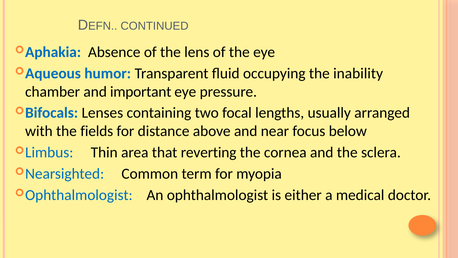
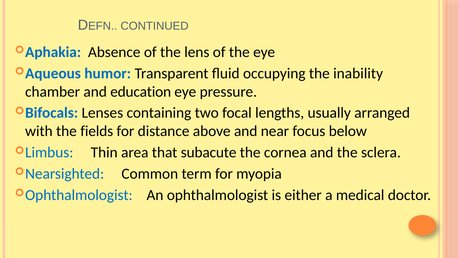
important: important -> education
reverting: reverting -> subacute
